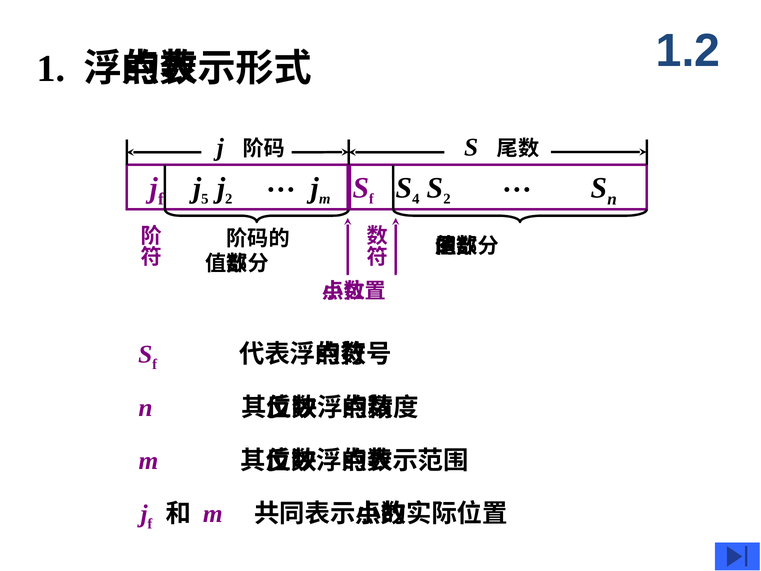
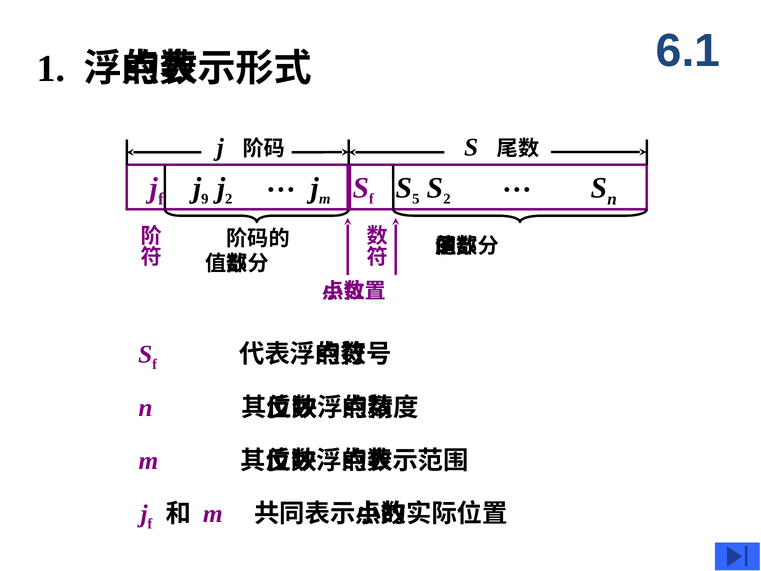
1.2: 1.2 -> 6.1
5: 5 -> 9
4: 4 -> 5
